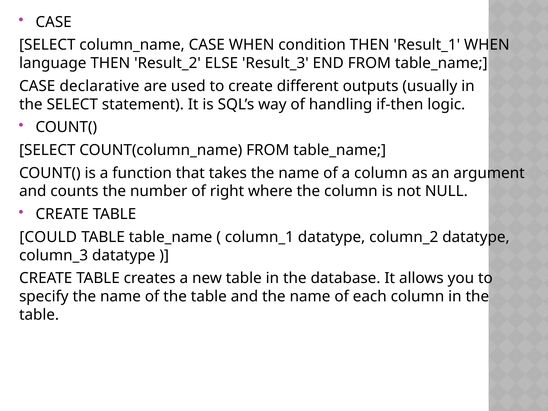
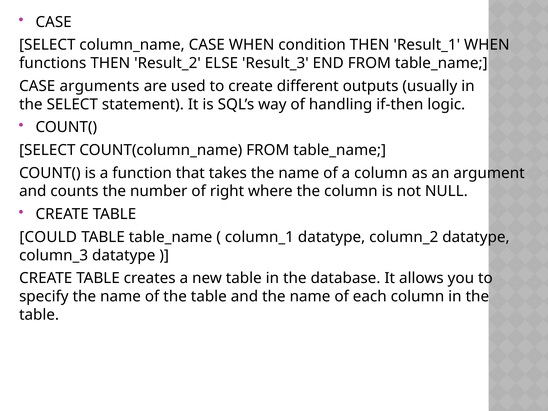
language: language -> functions
declarative: declarative -> arguments
